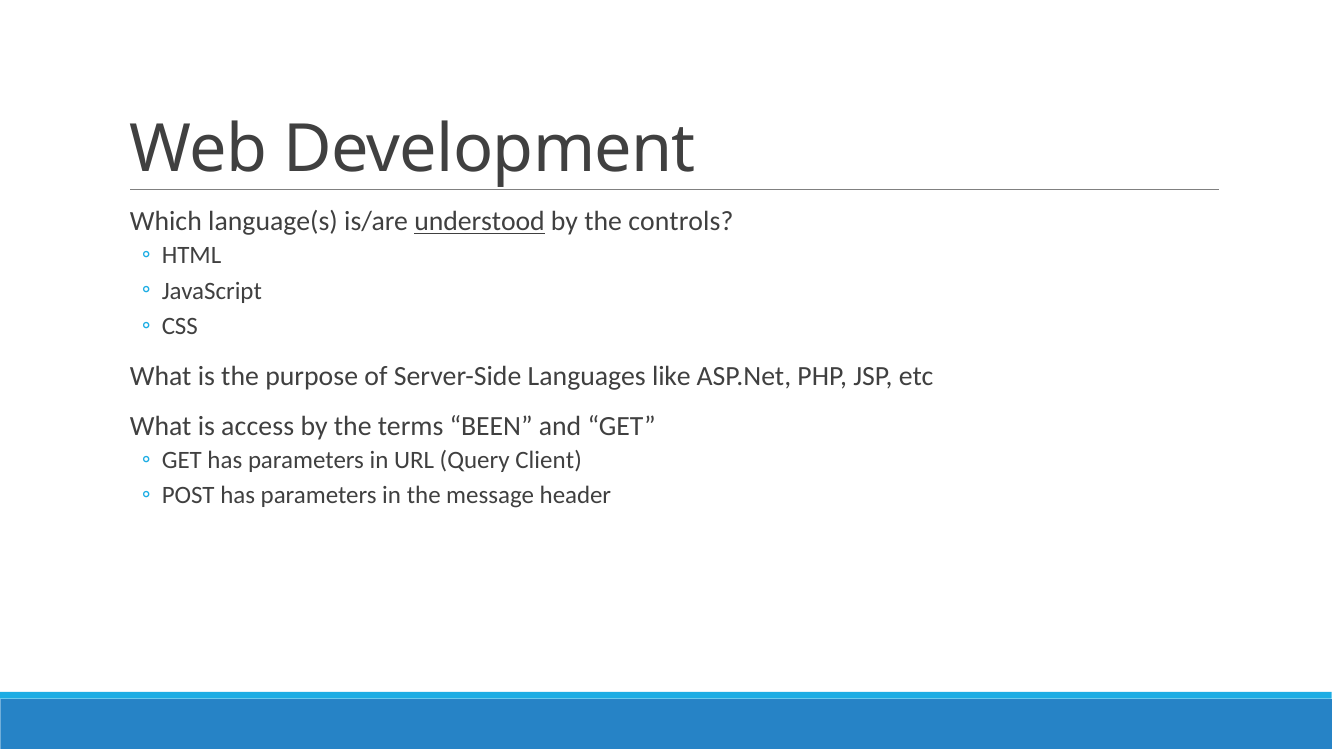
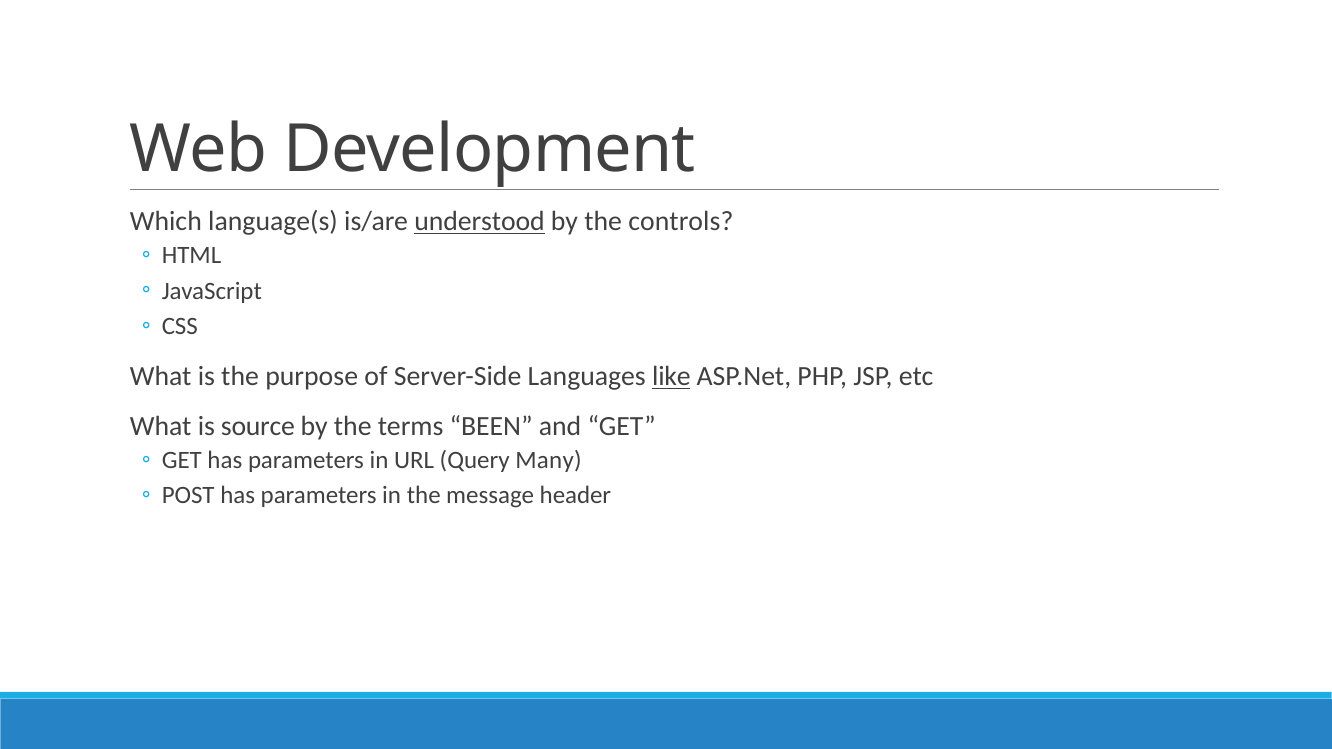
like underline: none -> present
access: access -> source
Client: Client -> Many
